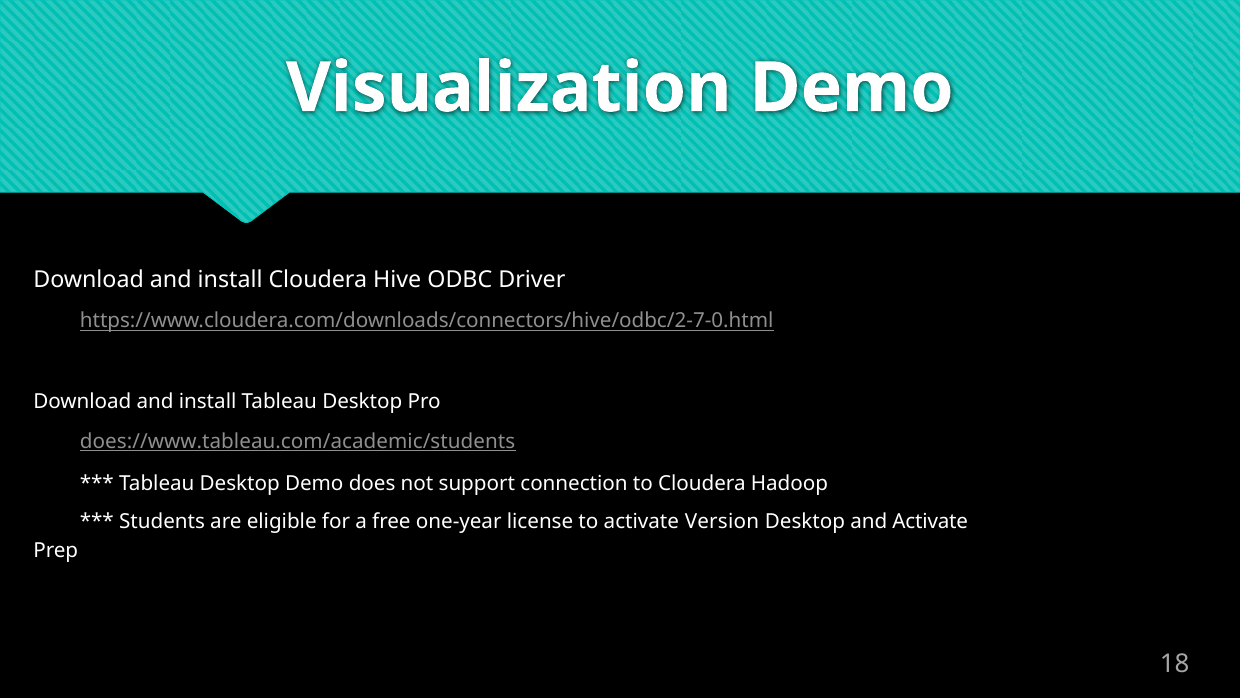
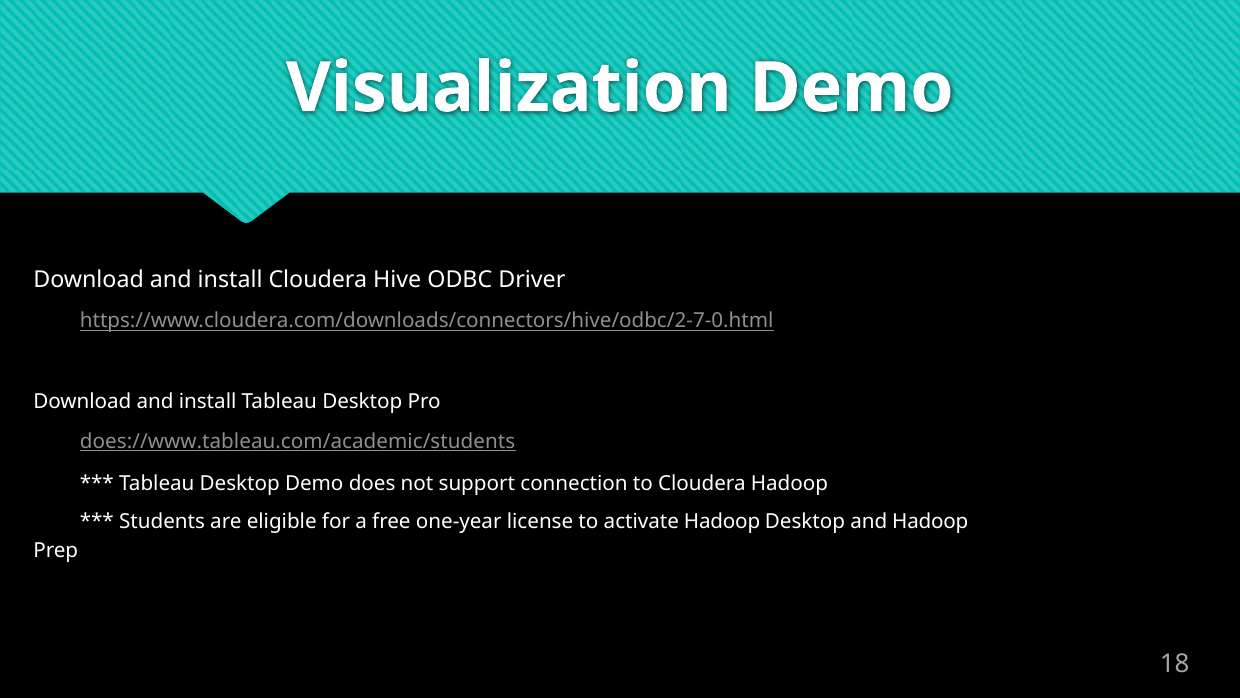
activate Version: Version -> Hadoop
and Activate: Activate -> Hadoop
